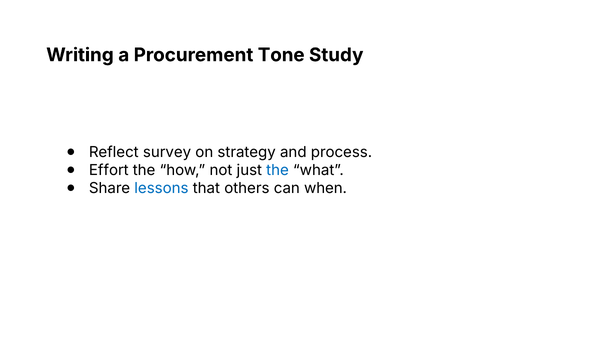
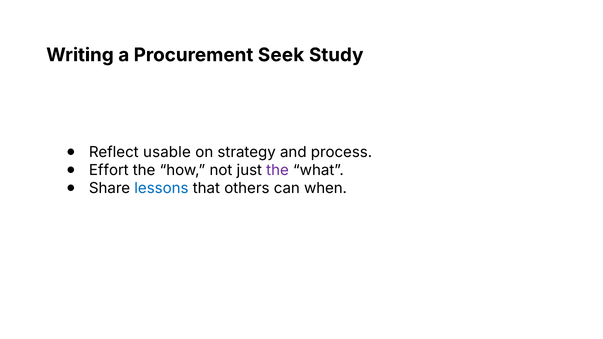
Tone: Tone -> Seek
survey: survey -> usable
the at (278, 170) colour: blue -> purple
